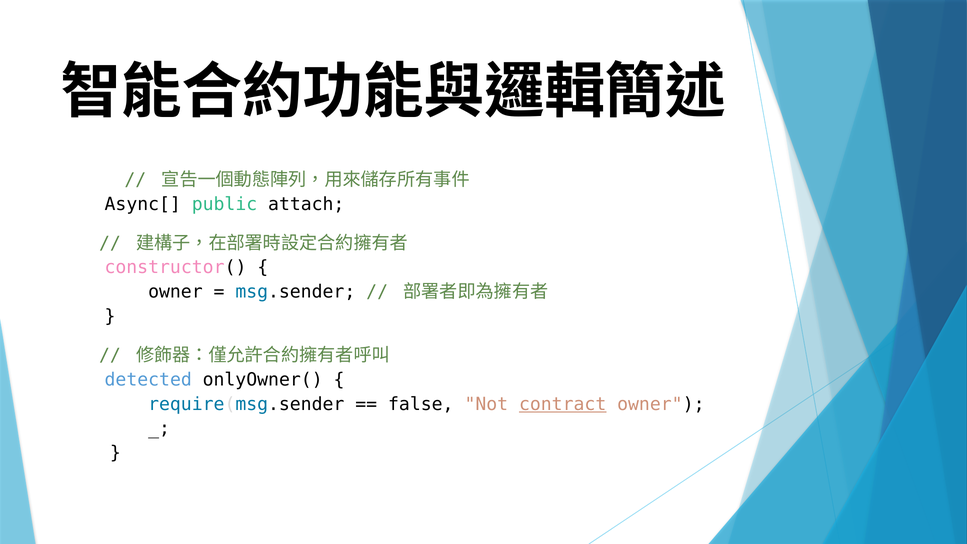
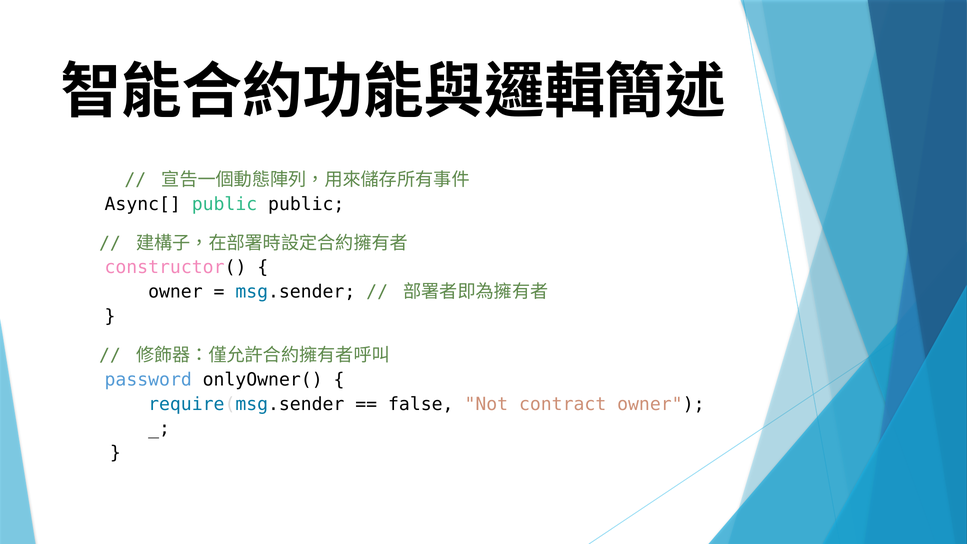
public attach: attach -> public
detected: detected -> password
contract underline: present -> none
